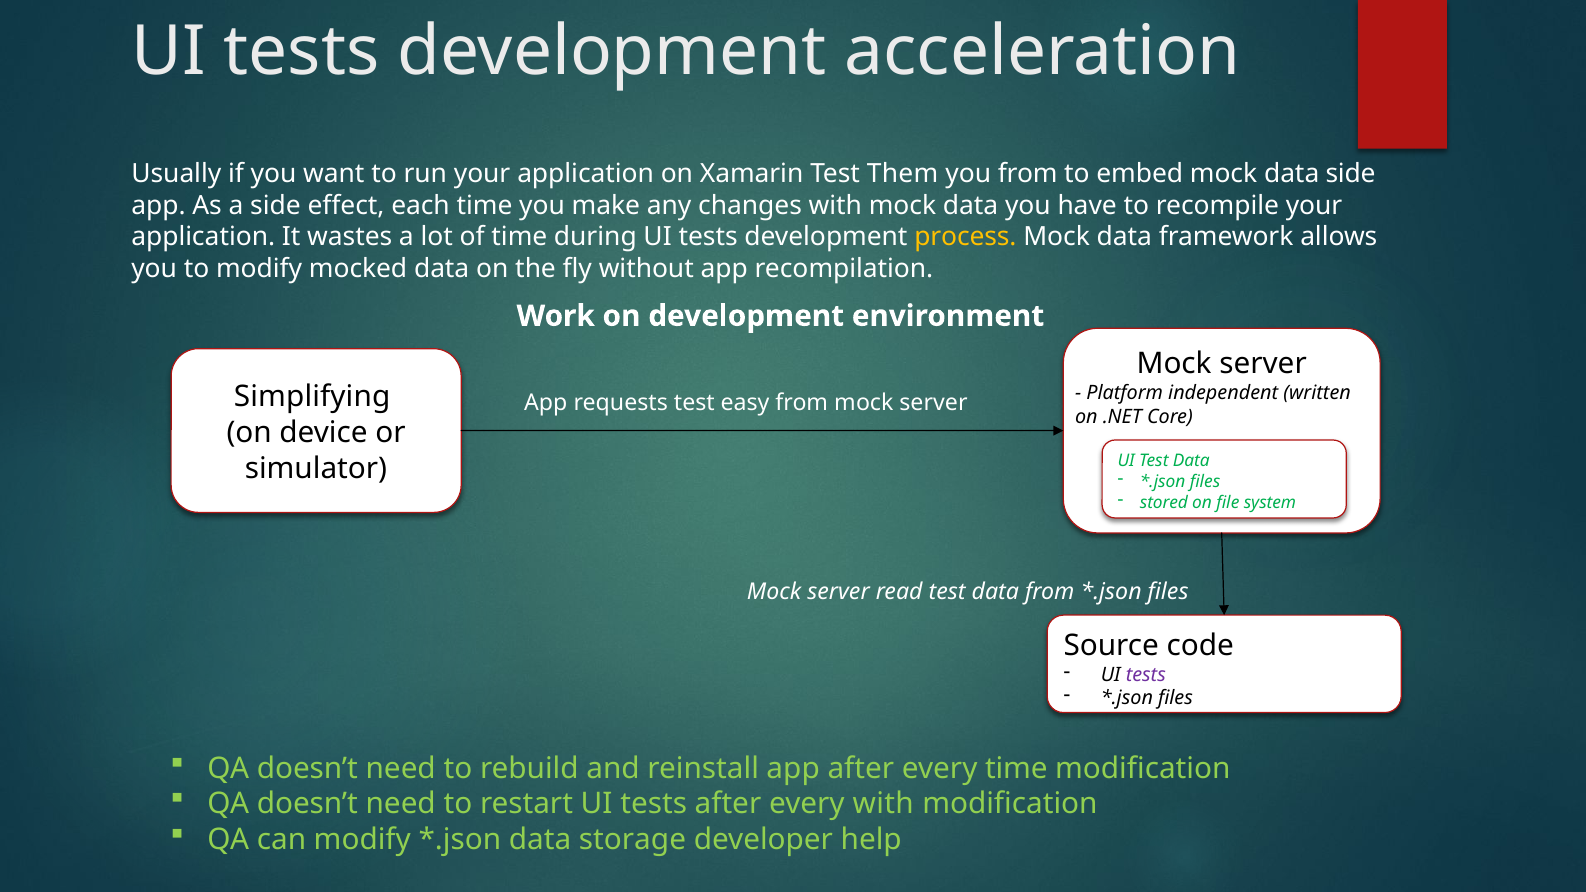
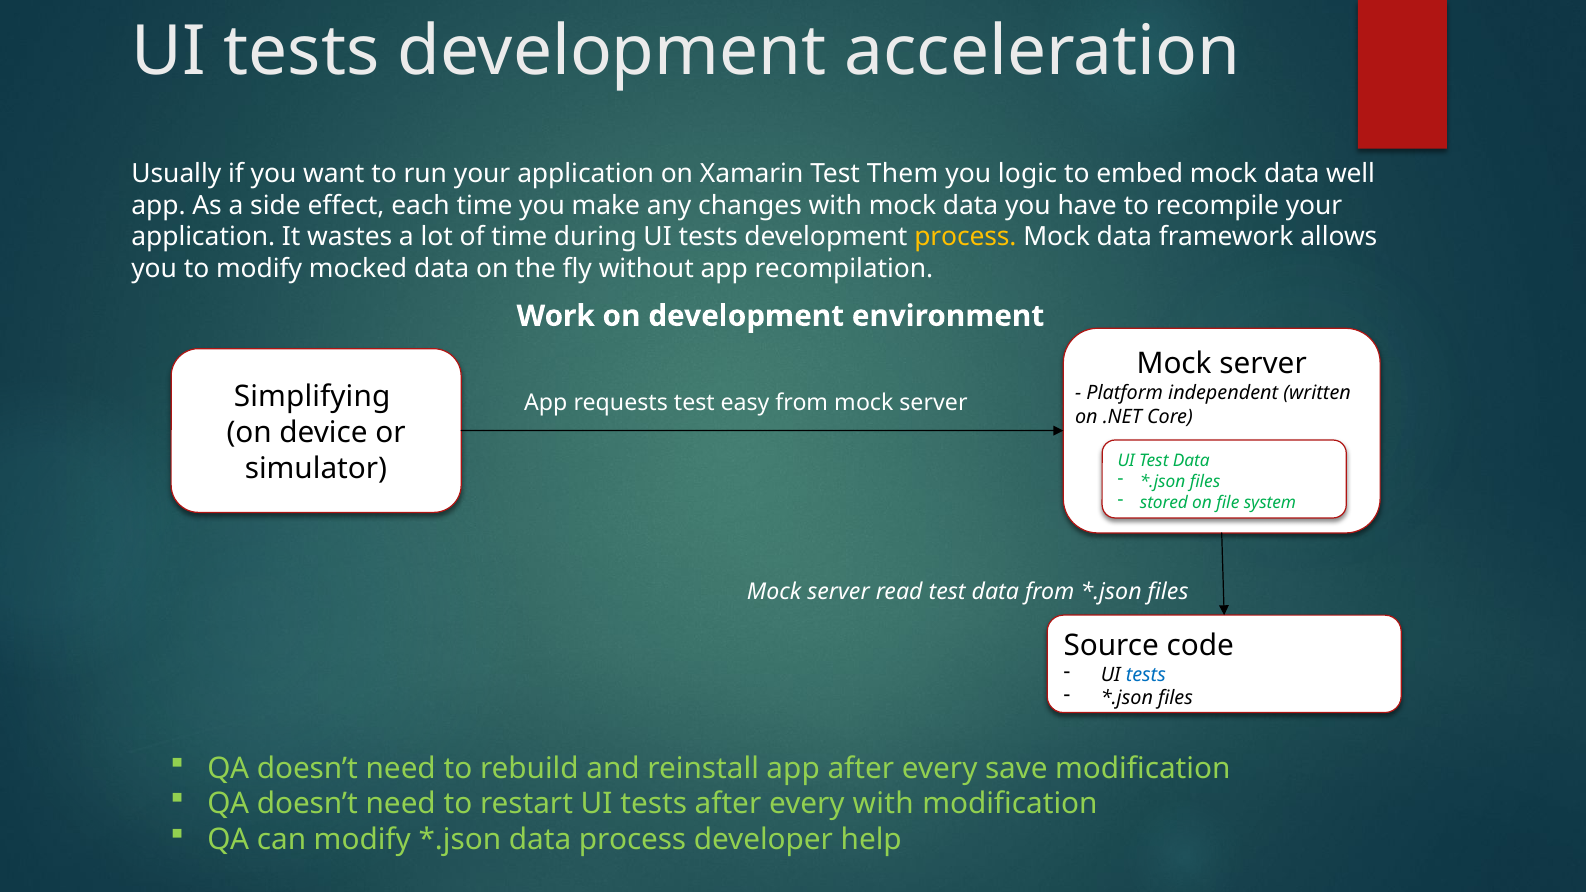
you from: from -> logic
data side: side -> well
tests at (1146, 675) colour: purple -> blue
every time: time -> save
data storage: storage -> process
